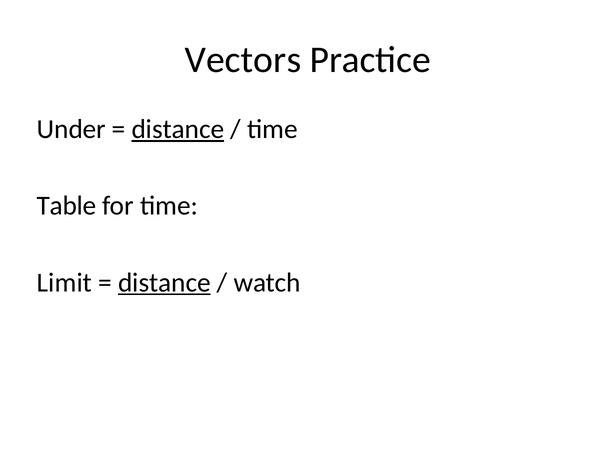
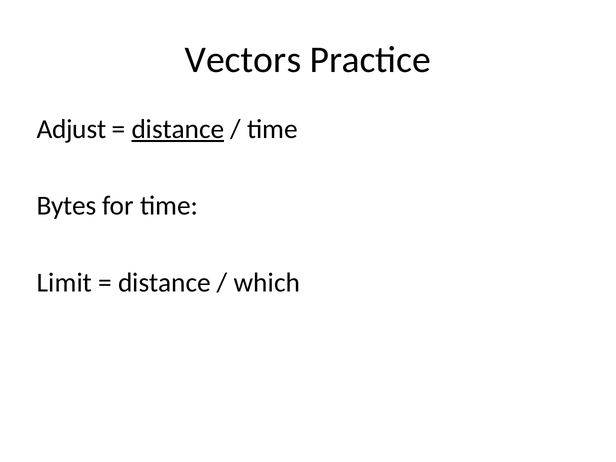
Under: Under -> Adjust
Table: Table -> Bytes
distance at (164, 283) underline: present -> none
watch: watch -> which
